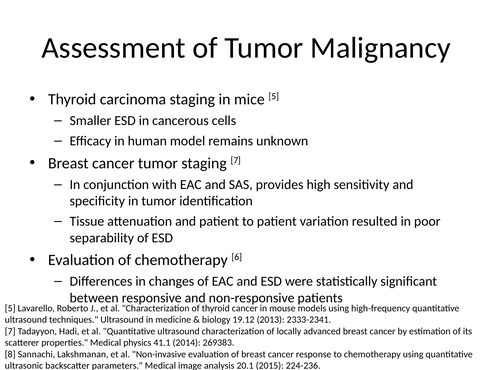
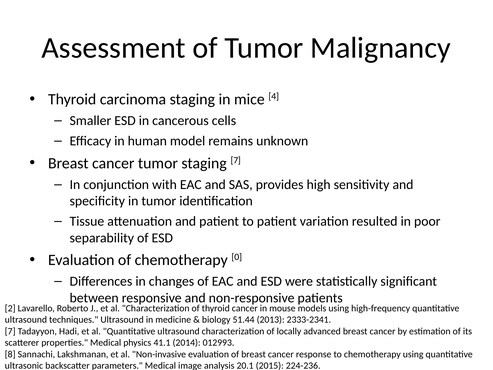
mice 5: 5 -> 4
6: 6 -> 0
5 at (10, 308): 5 -> 2
19.12: 19.12 -> 51.44
269383: 269383 -> 012993
